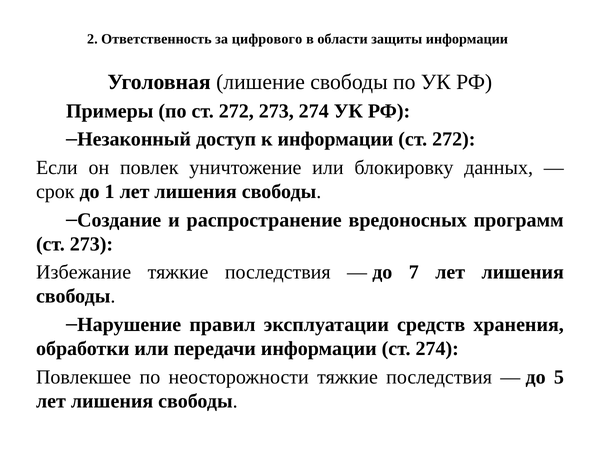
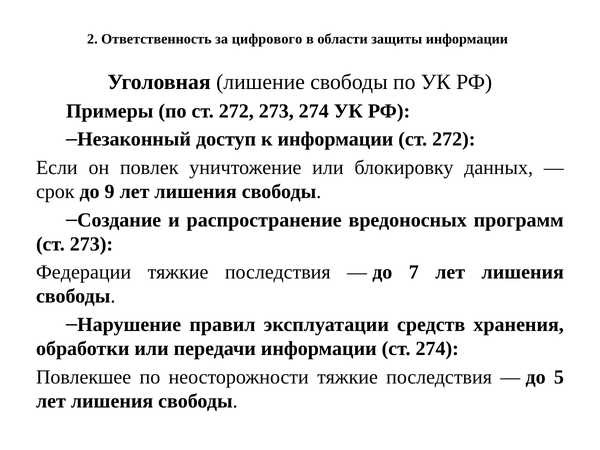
1: 1 -> 9
Избежание: Избежание -> Федерации
